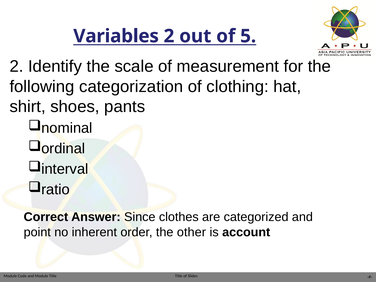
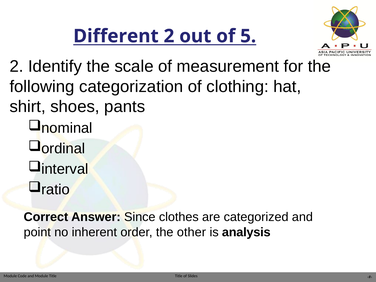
Variables: Variables -> Different
account: account -> analysis
